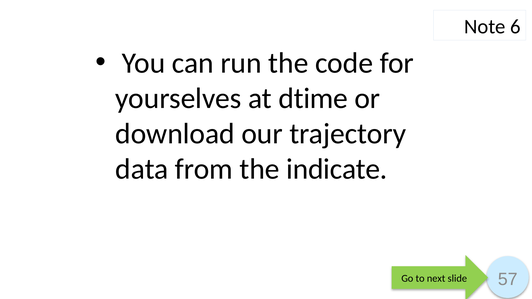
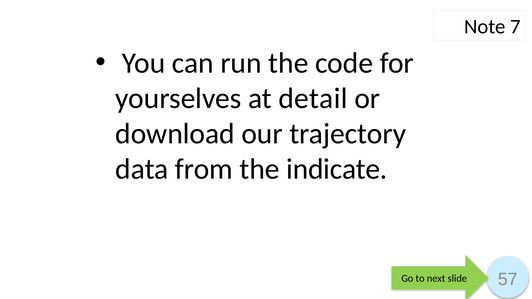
6: 6 -> 7
dtime: dtime -> detail
